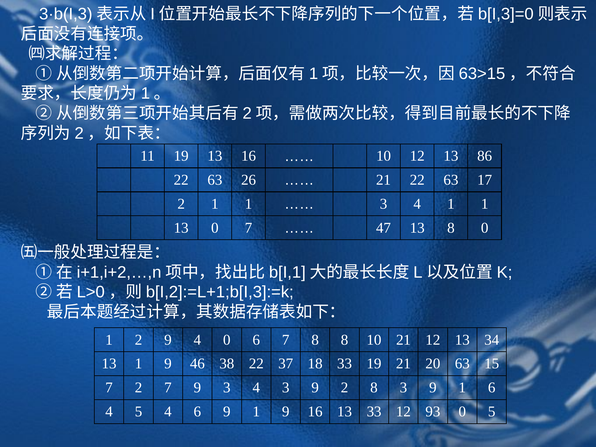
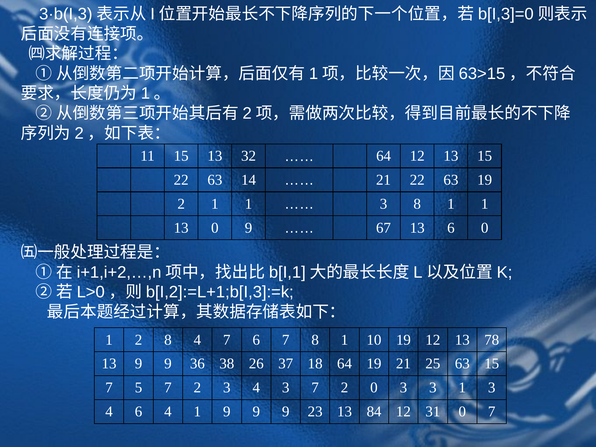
11 19: 19 -> 15
13 16: 16 -> 32
10 at (384, 156): 10 -> 64
13 86: 86 -> 15
26: 26 -> 14
63 17: 17 -> 19
4 at (417, 204): 4 -> 8
0 7: 7 -> 9
47: 47 -> 67
13 8: 8 -> 6
2 9: 9 -> 8
4 0: 0 -> 7
7 8 8: 8 -> 1
10 21: 21 -> 19
34: 34 -> 78
13 1: 1 -> 9
46: 46 -> 36
38 22: 22 -> 26
18 33: 33 -> 64
20: 20 -> 25
7 2: 2 -> 5
9 at (197, 388): 9 -> 2
4 3 9: 9 -> 7
2 8: 8 -> 0
9 at (433, 388): 9 -> 3
1 6: 6 -> 3
4 5: 5 -> 6
4 6: 6 -> 1
1 at (256, 412): 1 -> 9
9 16: 16 -> 23
13 33: 33 -> 84
93: 93 -> 31
0 5: 5 -> 7
